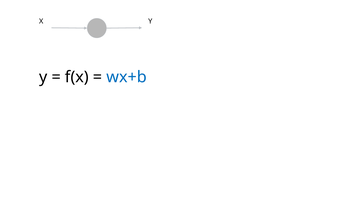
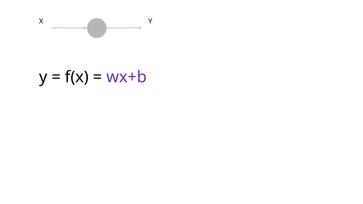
wx+b colour: blue -> purple
